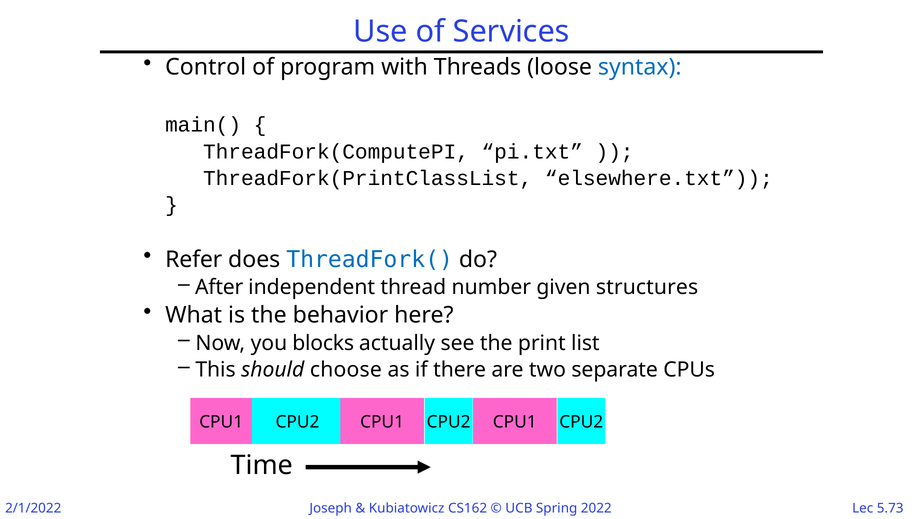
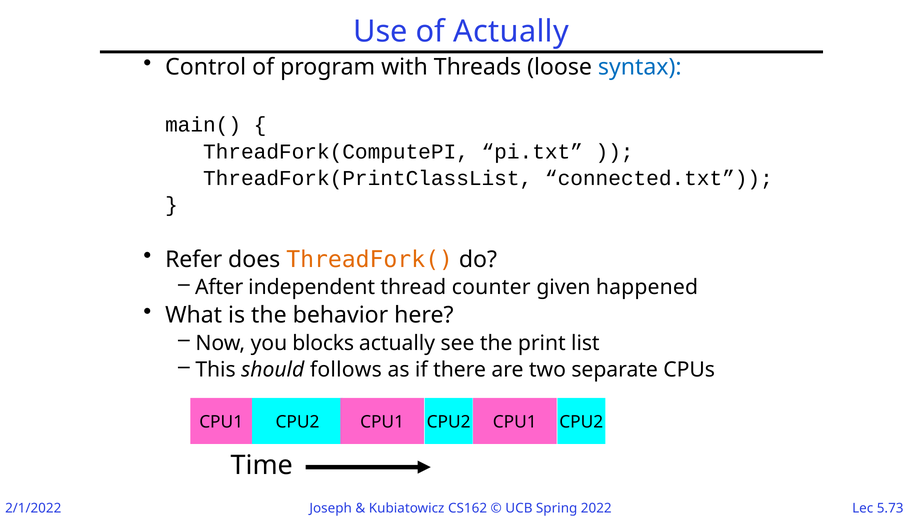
of Services: Services -> Actually
elsewhere.txt: elsewhere.txt -> connected.txt
ThreadFork( colour: blue -> orange
number: number -> counter
structures: structures -> happened
choose: choose -> follows
